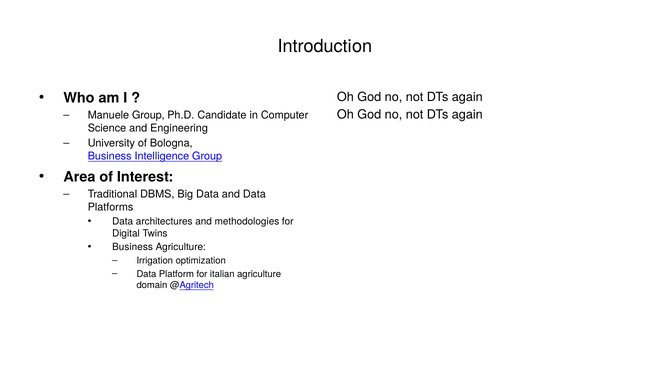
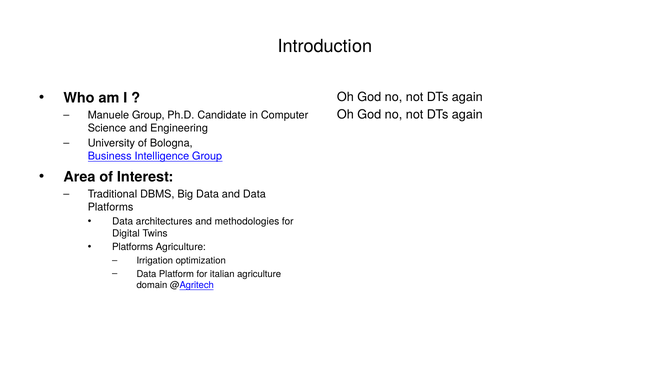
Business at (133, 248): Business -> Platforms
